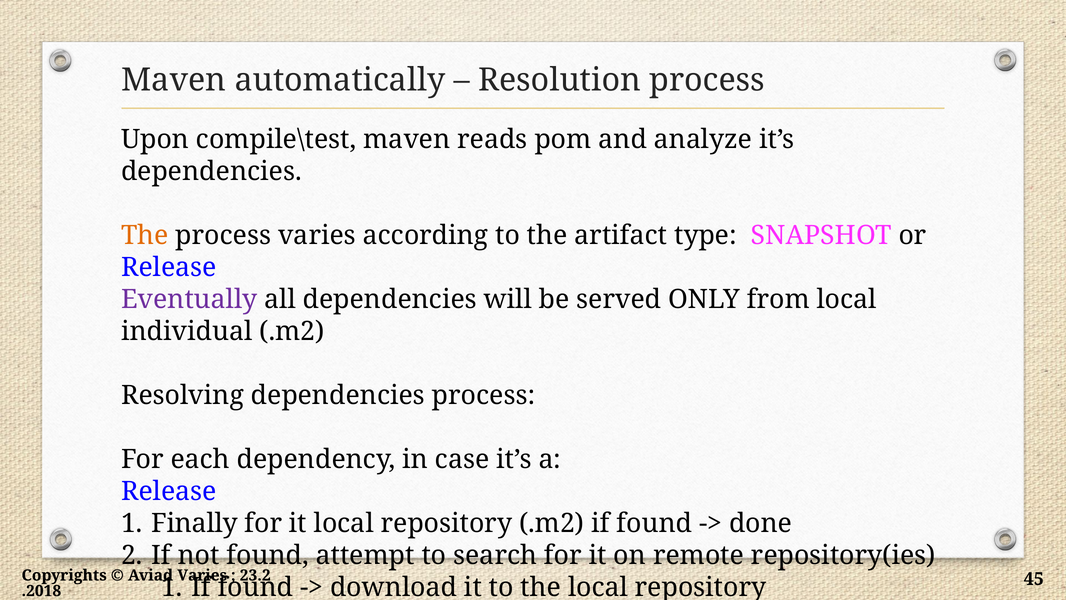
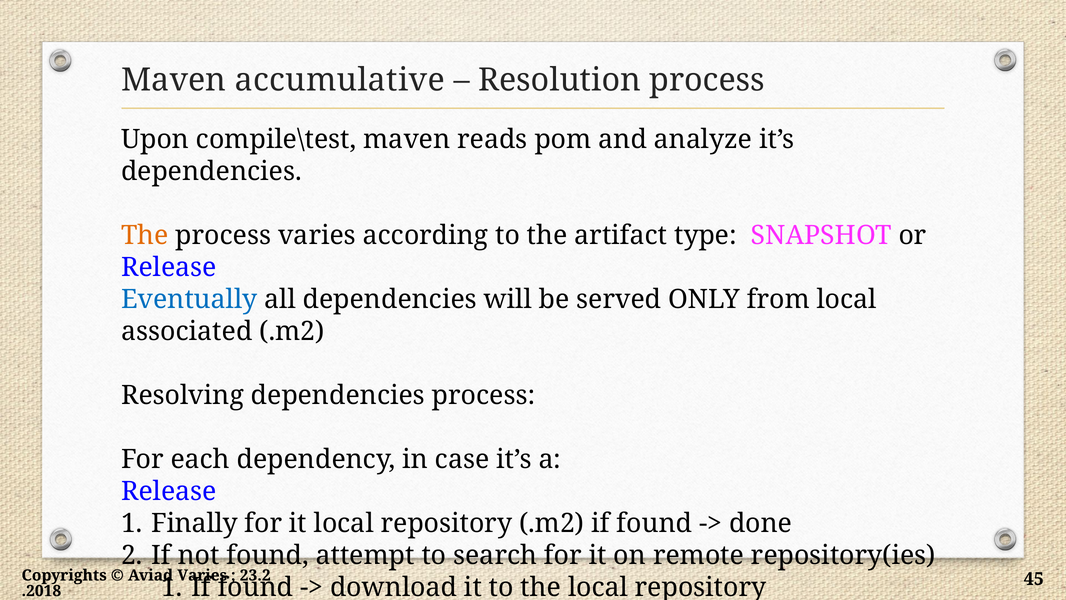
automatically: automatically -> accumulative
Eventually colour: purple -> blue
individual: individual -> associated
